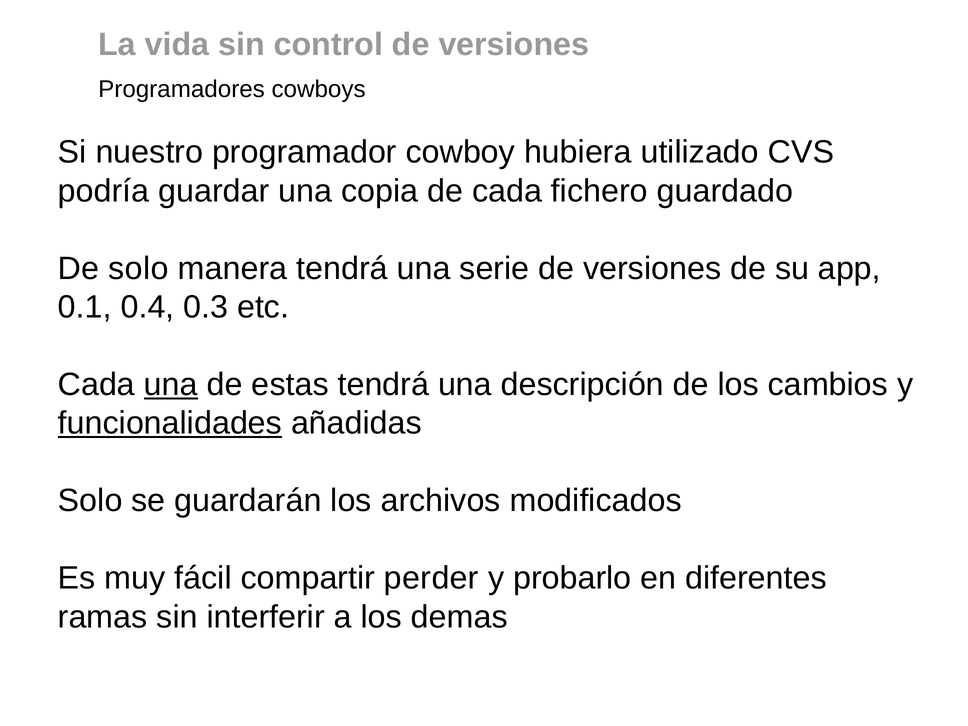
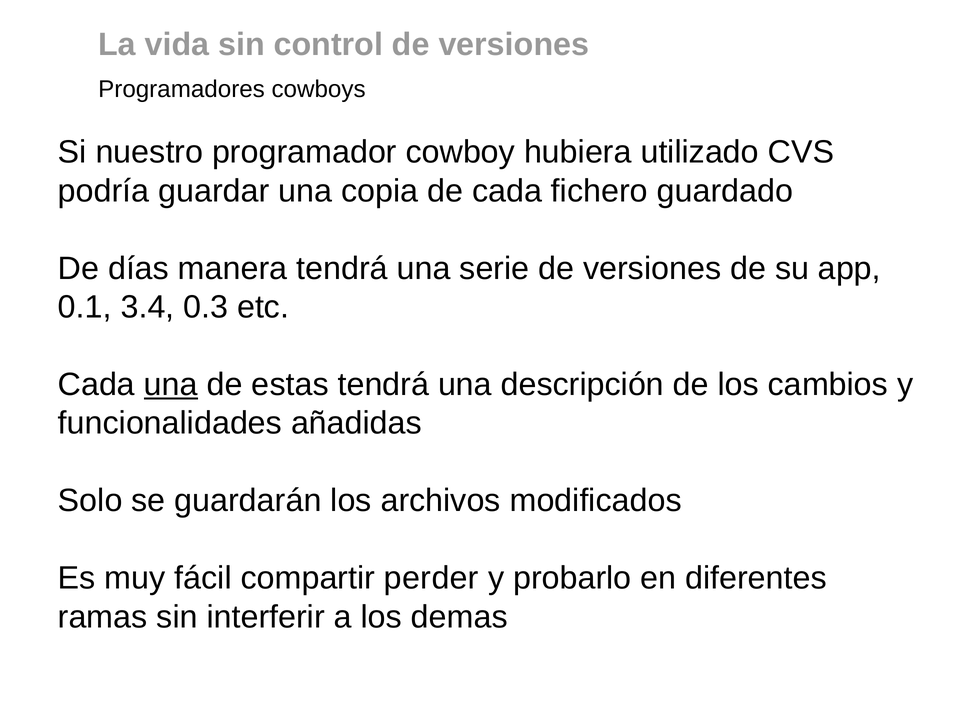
De solo: solo -> días
0.4: 0.4 -> 3.4
funcionalidades underline: present -> none
